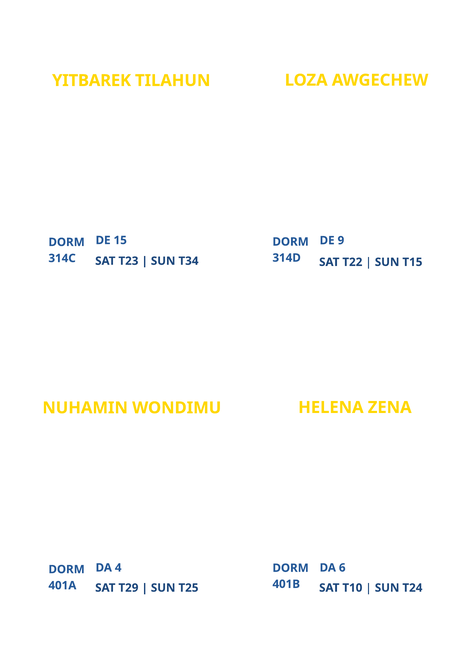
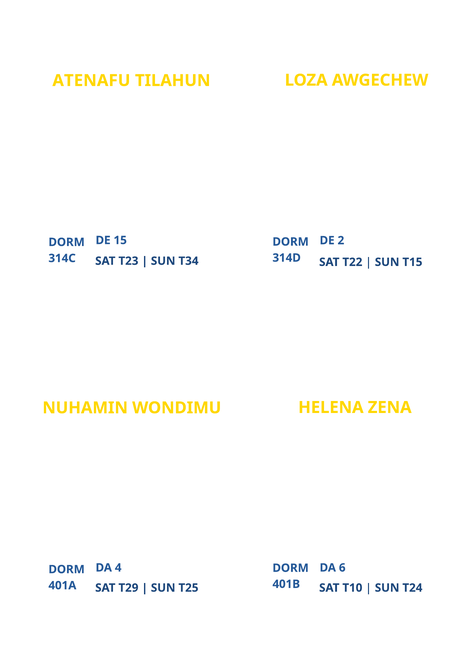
YITBAREK: YITBAREK -> ATENAFU
9: 9 -> 2
